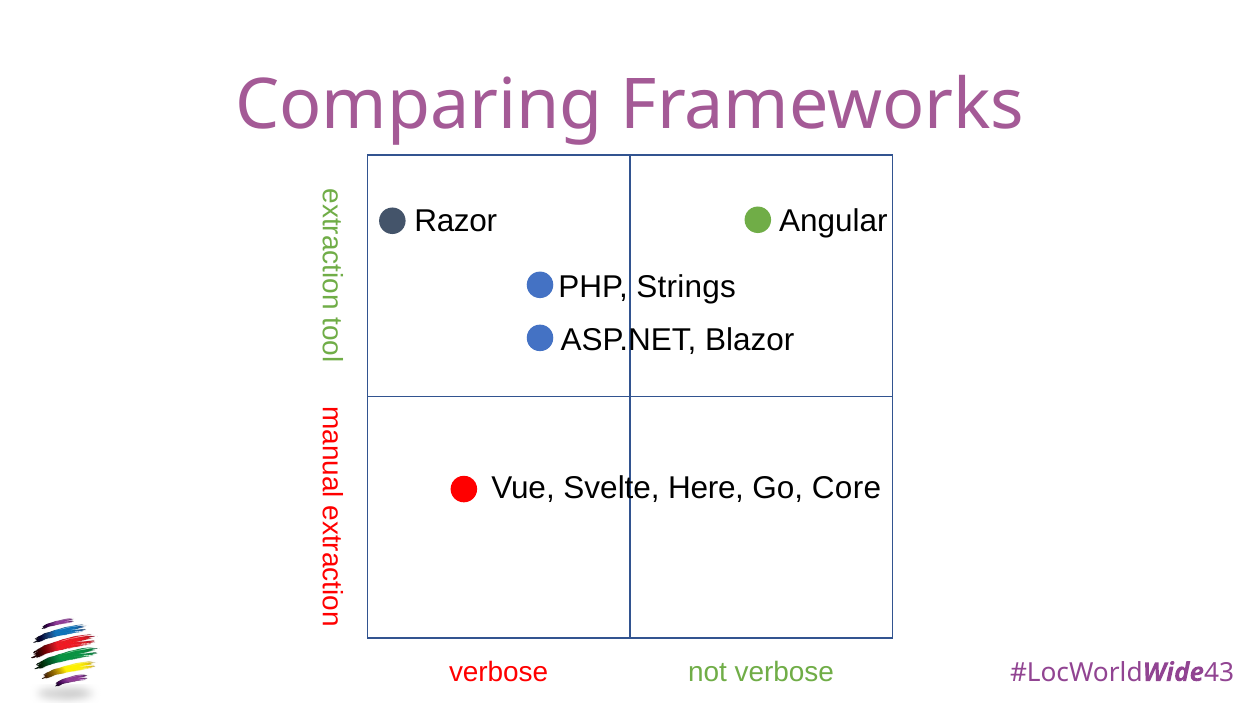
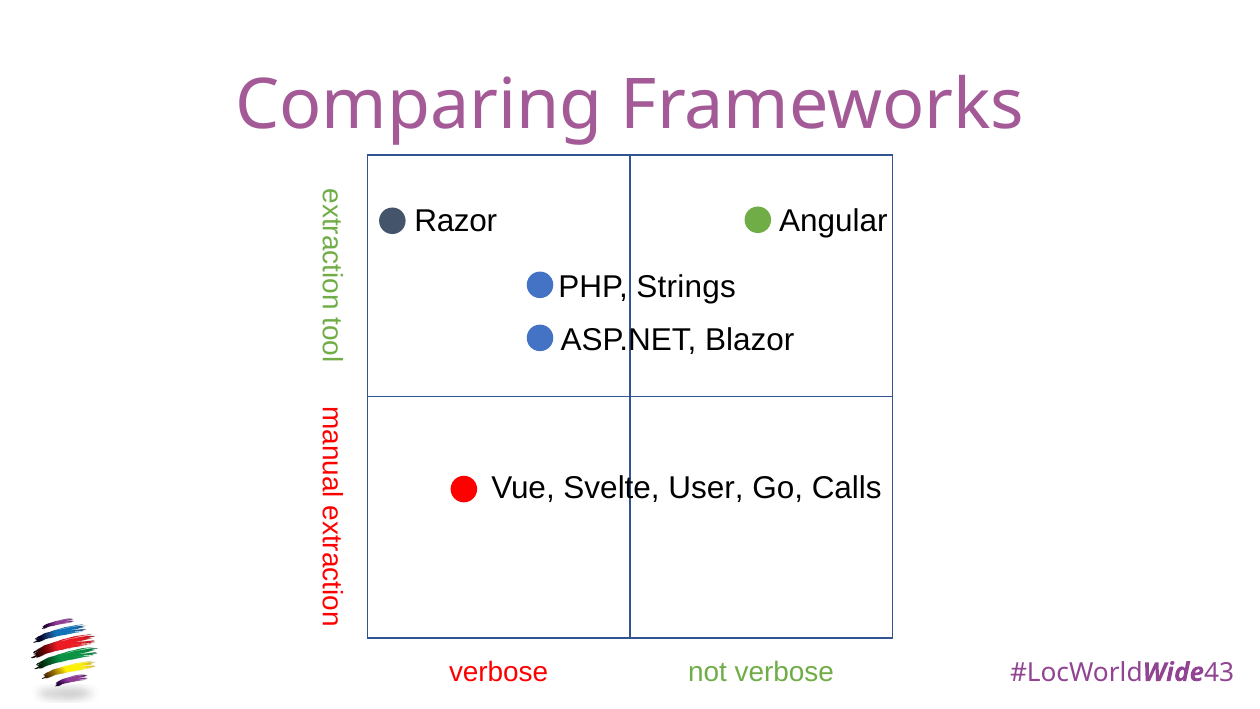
Here: Here -> User
Core: Core -> Calls
